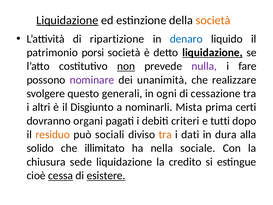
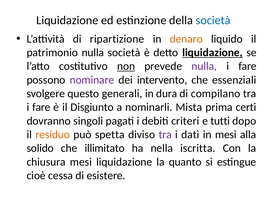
Liquidazione at (67, 20) underline: present -> none
società at (213, 20) colour: orange -> blue
denaro colour: blue -> orange
patrimonio porsi: porsi -> nulla
unanimità: unanimità -> intervento
realizzare: realizzare -> essenziali
ogni: ogni -> dura
cessazione: cessazione -> compilano
altri at (41, 107): altri -> fare
organi: organi -> singoli
sociali: sociali -> spetta
tra at (165, 134) colour: orange -> purple
in dura: dura -> mesi
sociale: sociale -> iscritta
chiusura sede: sede -> mesi
credito: credito -> quanto
cessa underline: present -> none
esistere underline: present -> none
